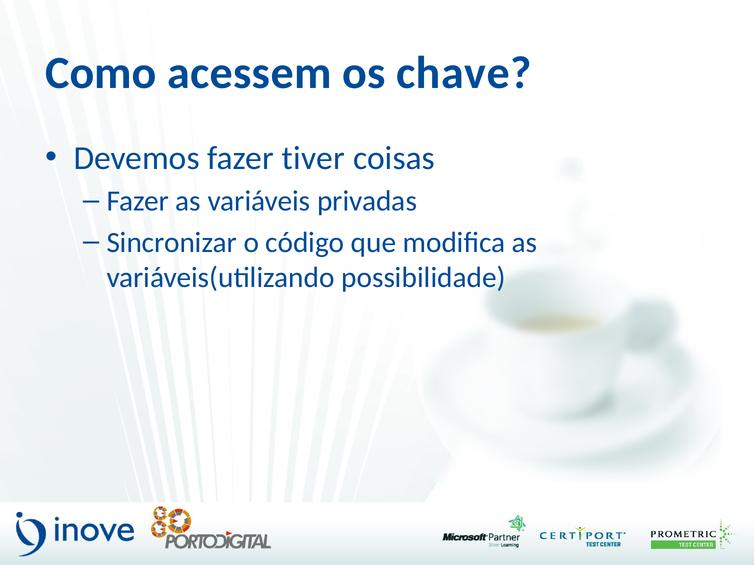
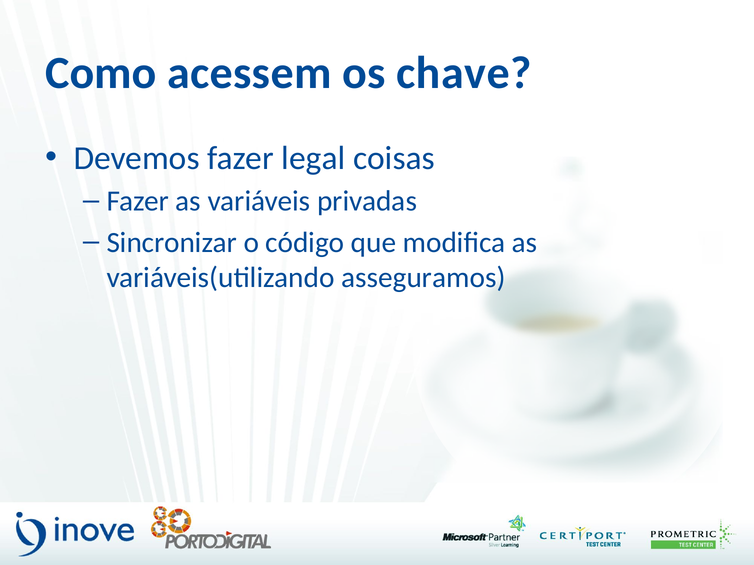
tiver: tiver -> legal
possibilidade: possibilidade -> asseguramos
